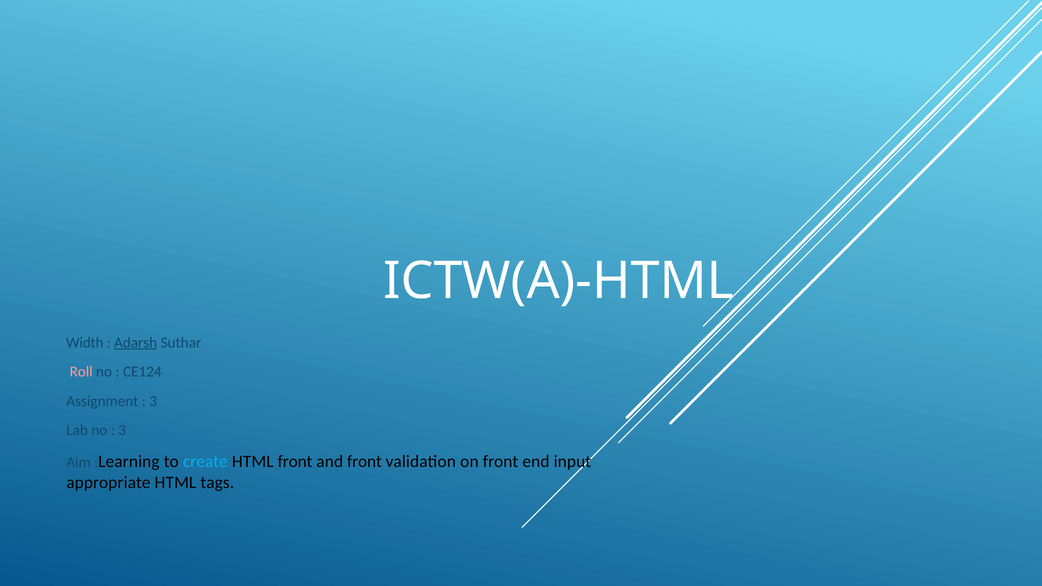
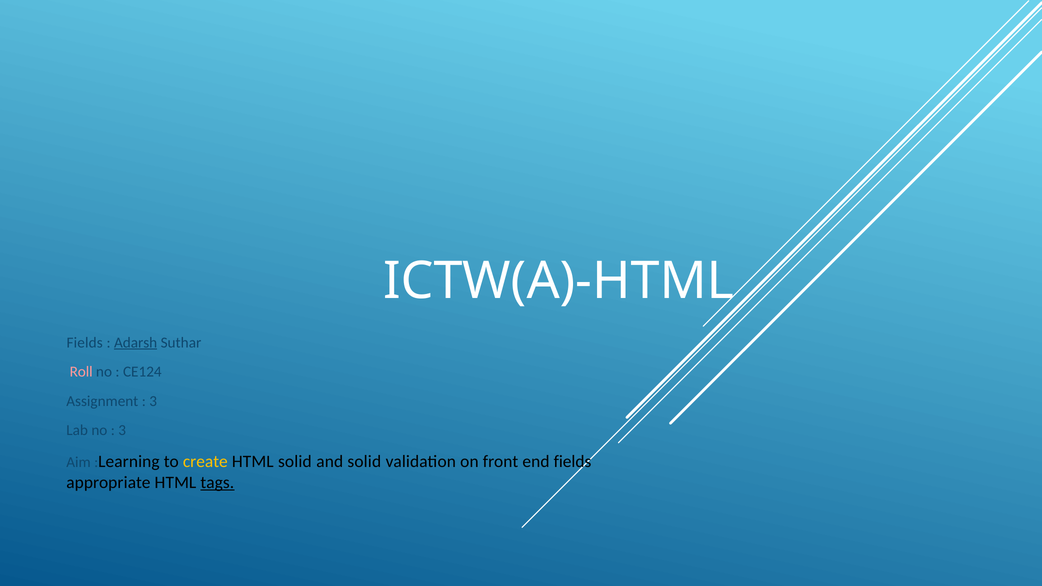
Width at (85, 343): Width -> Fields
create colour: light blue -> yellow
HTML front: front -> solid
and front: front -> solid
end input: input -> fields
tags underline: none -> present
